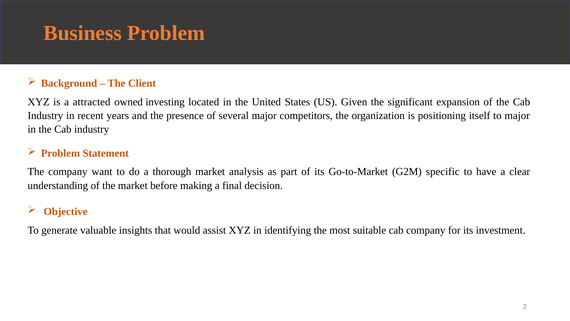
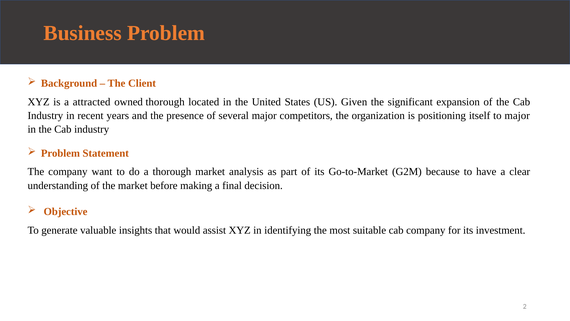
owned investing: investing -> thorough
specific: specific -> because
